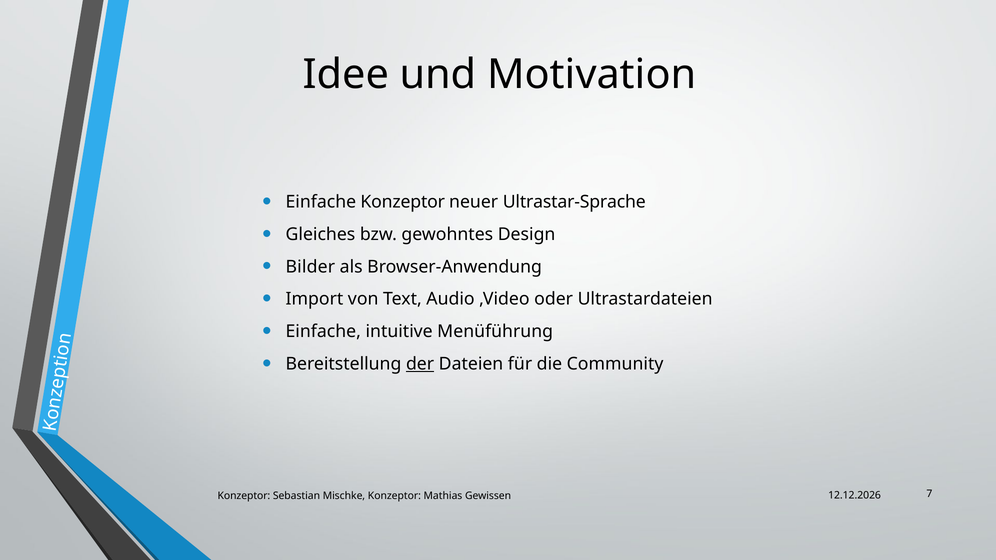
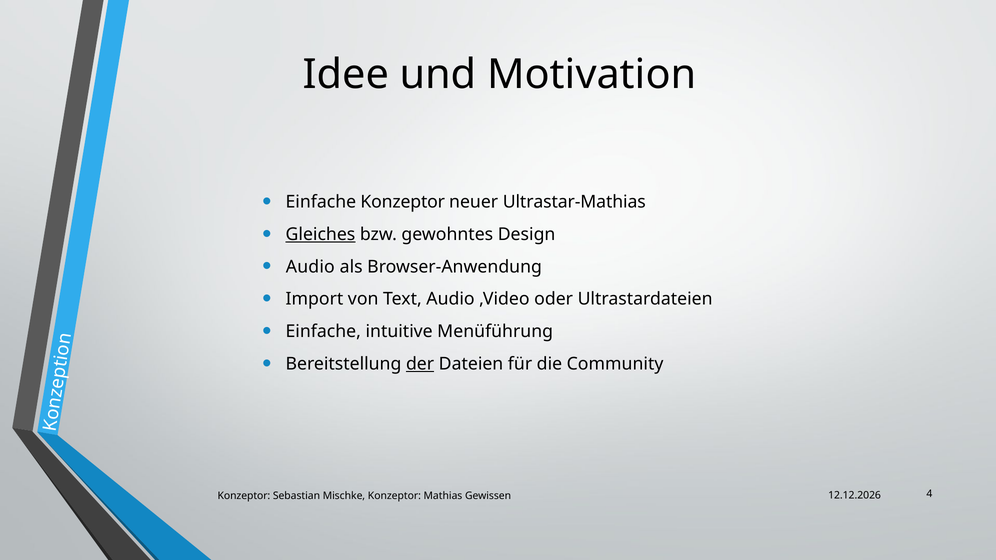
Ultrastar-Sprache: Ultrastar-Sprache -> Ultrastar-Mathias
Gleiches underline: none -> present
Bilder at (310, 267): Bilder -> Audio
7: 7 -> 4
